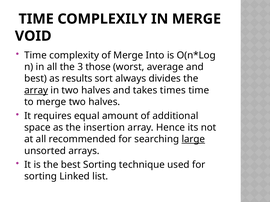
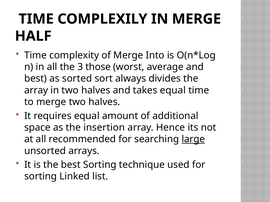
VOID: VOID -> HALF
results: results -> sorted
array at (36, 90) underline: present -> none
takes times: times -> equal
